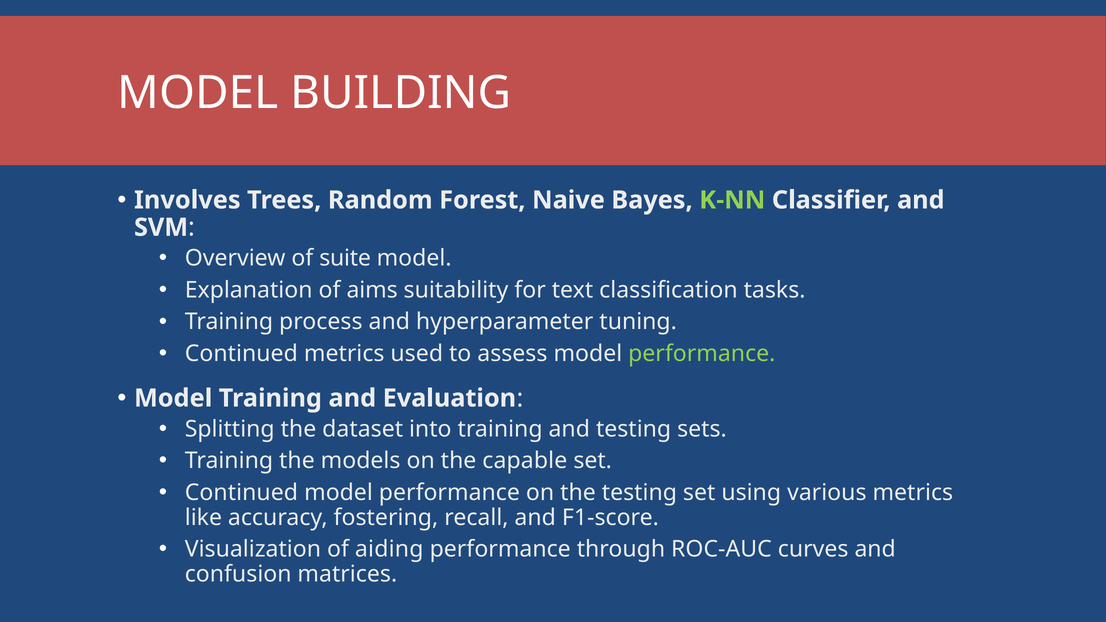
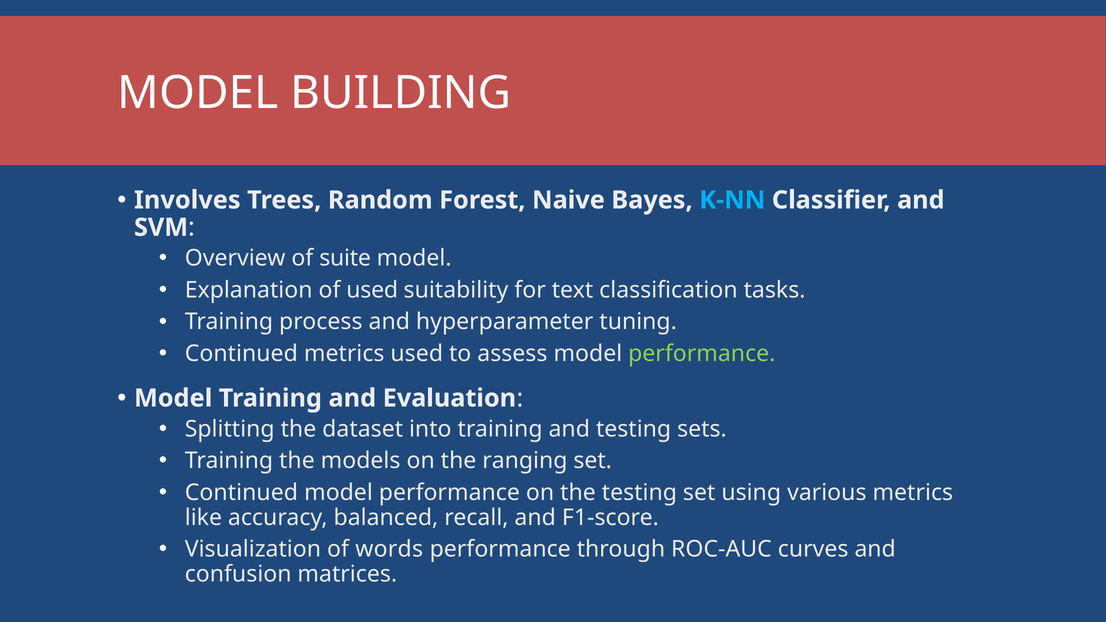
K-NN colour: light green -> light blue
of aims: aims -> used
capable: capable -> ranging
fostering: fostering -> balanced
aiding: aiding -> words
